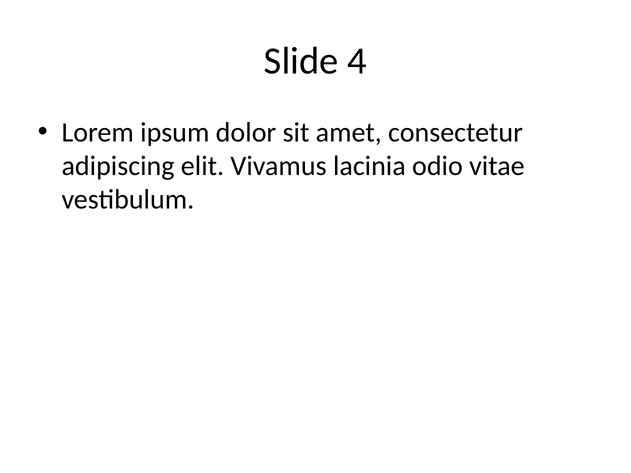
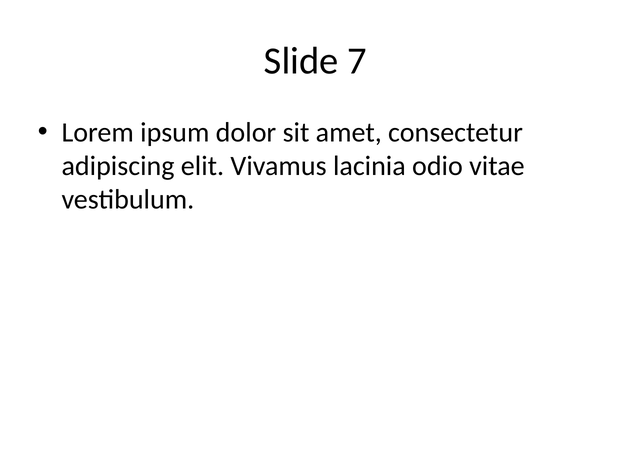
4: 4 -> 7
